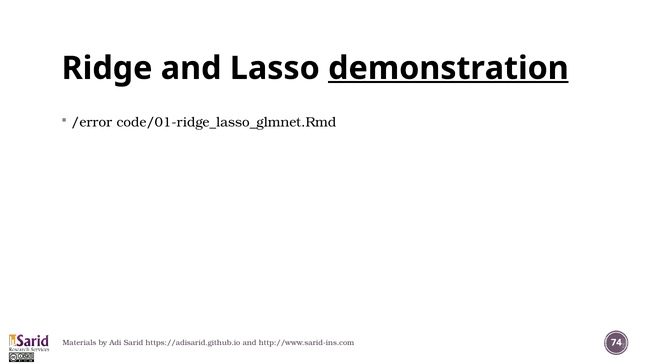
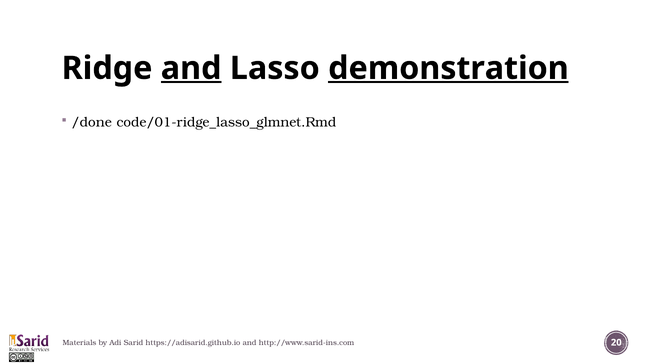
and at (191, 68) underline: none -> present
/error: /error -> /done
74: 74 -> 20
